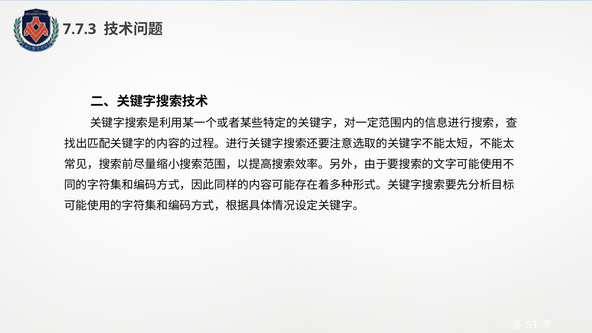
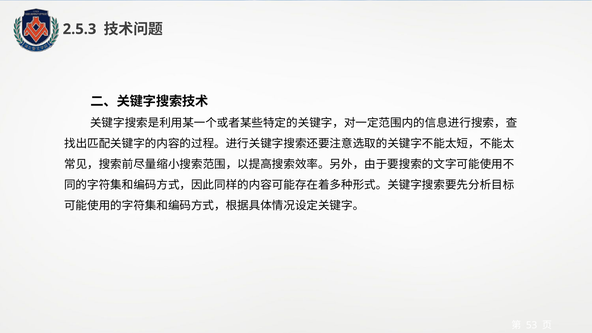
7.7.3: 7.7.3 -> 2.5.3
